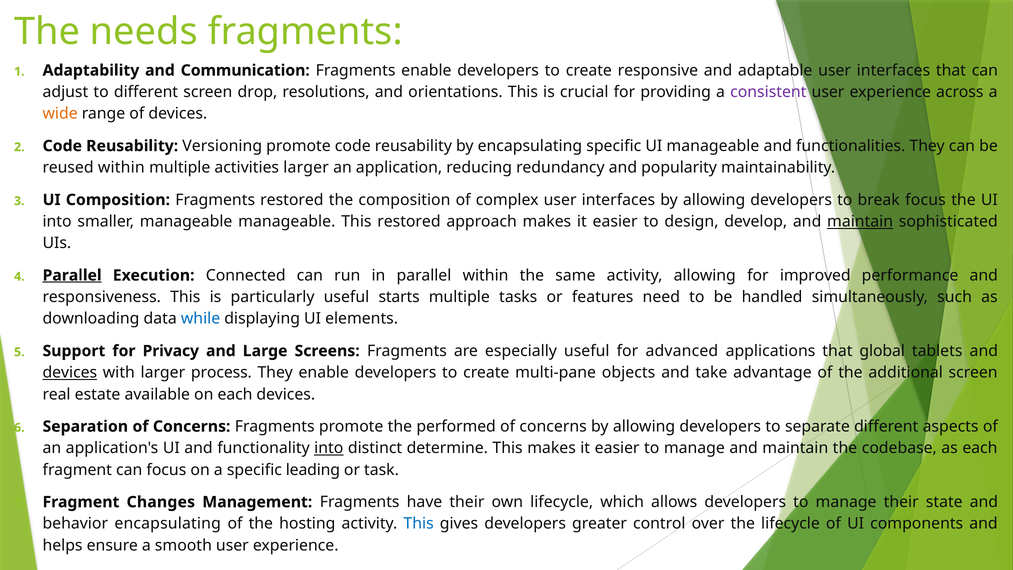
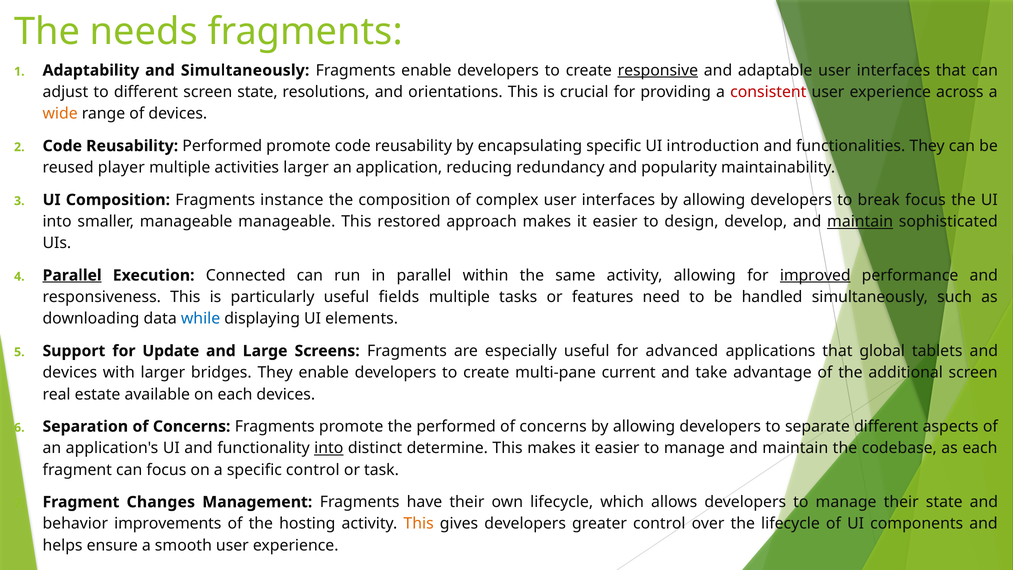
and Communication: Communication -> Simultaneously
responsive underline: none -> present
screen drop: drop -> state
consistent colour: purple -> red
Reusability Versioning: Versioning -> Performed
UI manageable: manageable -> introduction
reused within: within -> player
Fragments restored: restored -> instance
improved underline: none -> present
starts: starts -> fields
Privacy: Privacy -> Update
devices at (70, 372) underline: present -> none
process: process -> bridges
objects: objects -> current
specific leading: leading -> control
behavior encapsulating: encapsulating -> improvements
This at (419, 524) colour: blue -> orange
